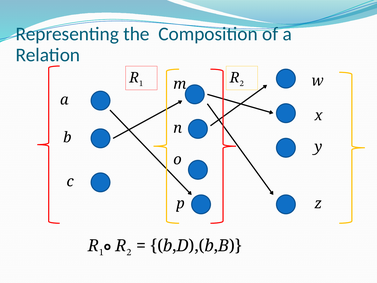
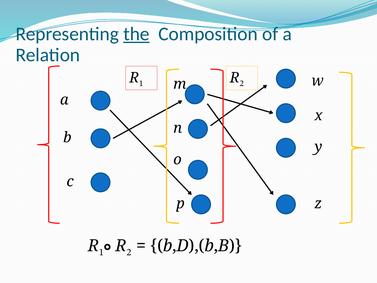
the underline: none -> present
